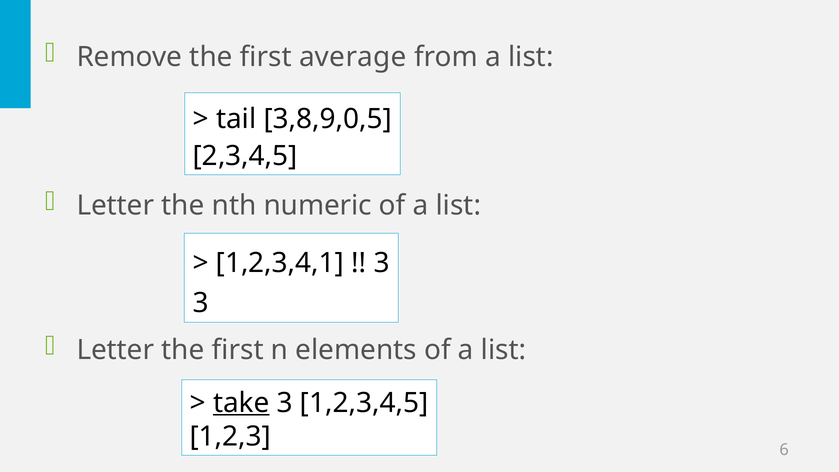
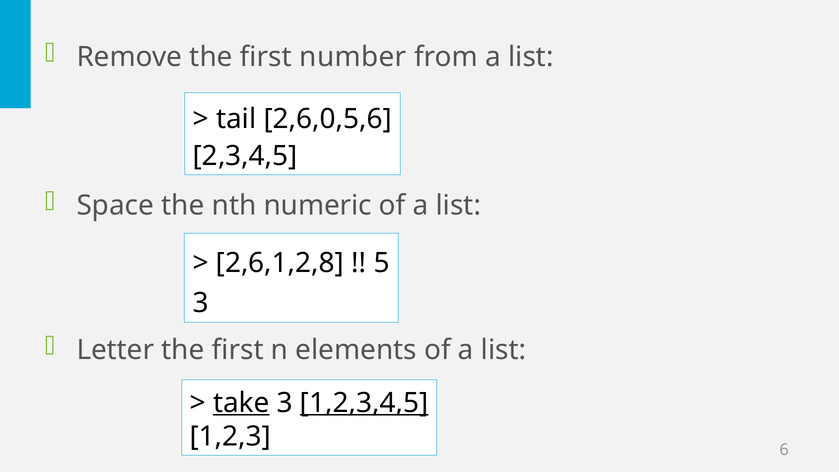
average: average -> number
3,8,9,0,5: 3,8,9,0,5 -> 2,6,0,5,6
Letter at (115, 206): Letter -> Space
1,2,3,4,1: 1,2,3,4,1 -> 2,6,1,2,8
3 at (382, 263): 3 -> 5
1,2,3,4,5 underline: none -> present
